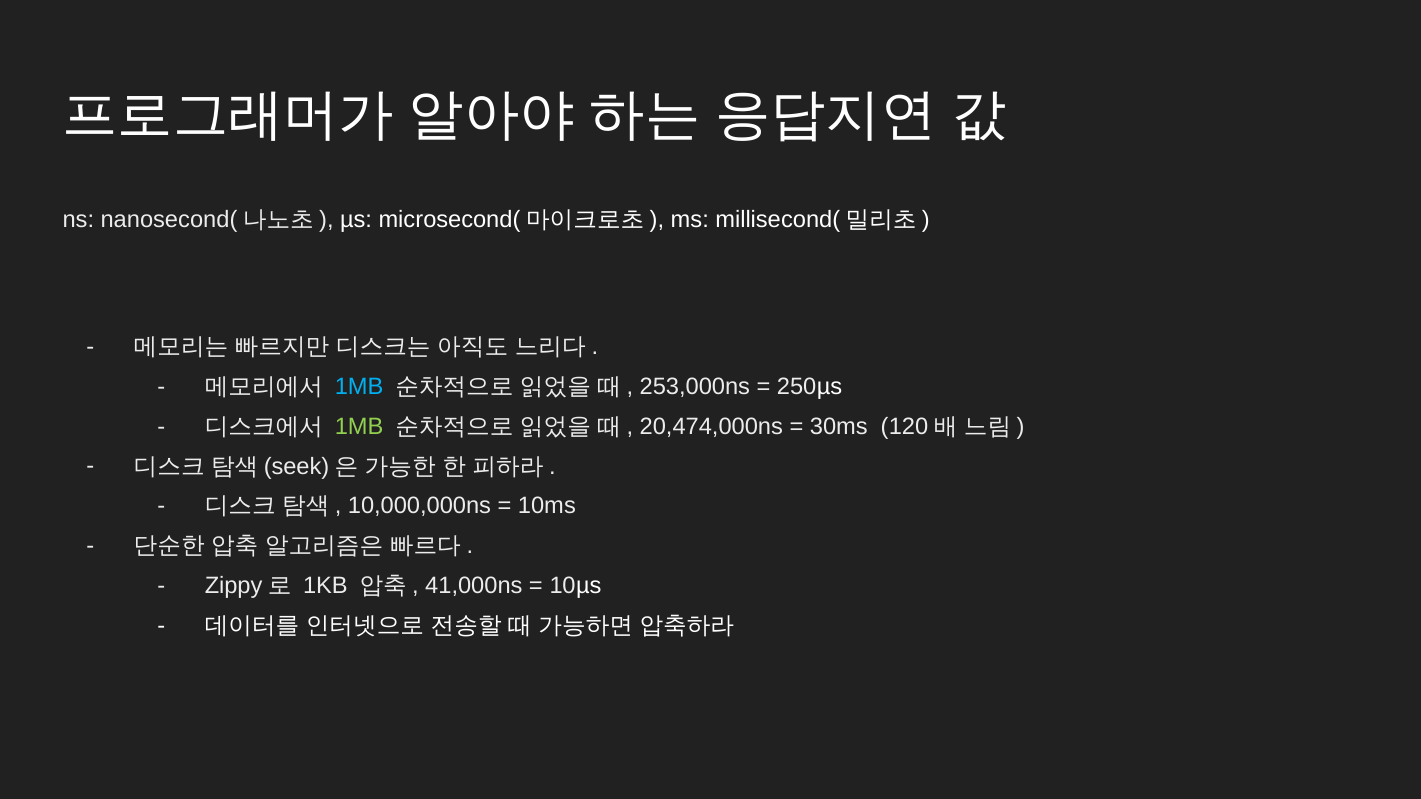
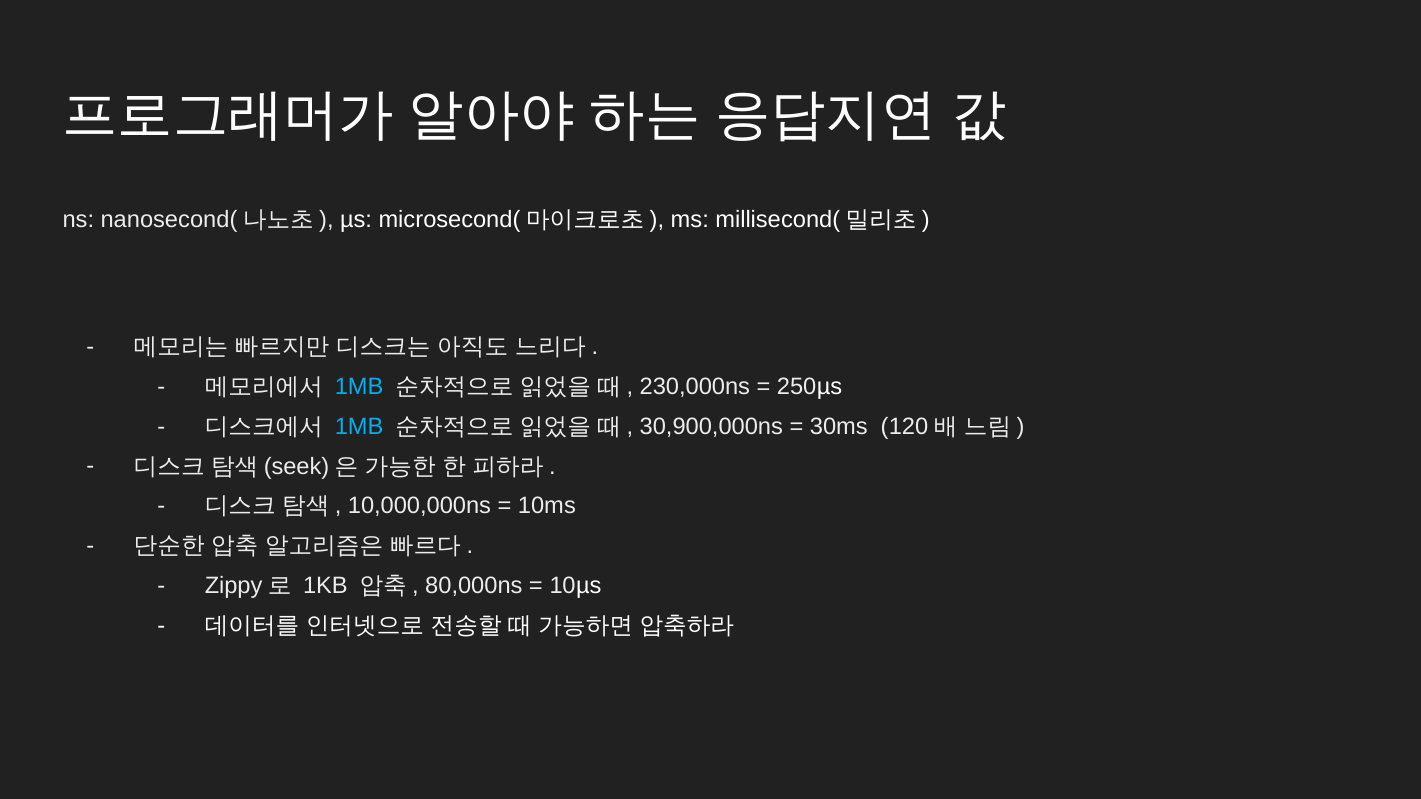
253,000ns: 253,000ns -> 230,000ns
1MB at (359, 427) colour: light green -> light blue
20,474,000ns: 20,474,000ns -> 30,900,000ns
41,000ns: 41,000ns -> 80,000ns
